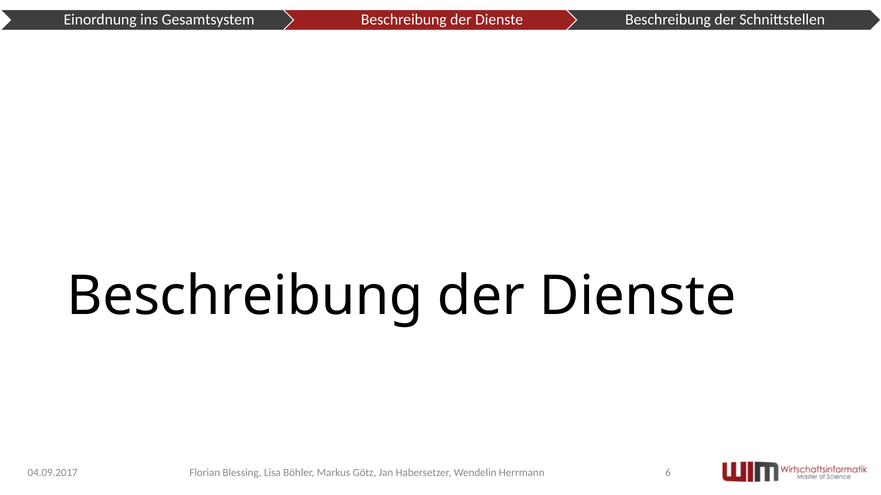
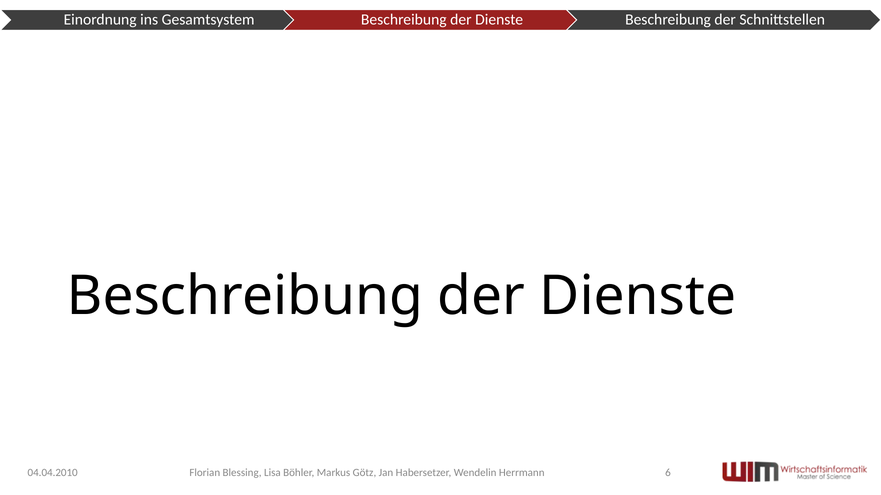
04.09.2017: 04.09.2017 -> 04.04.2010
